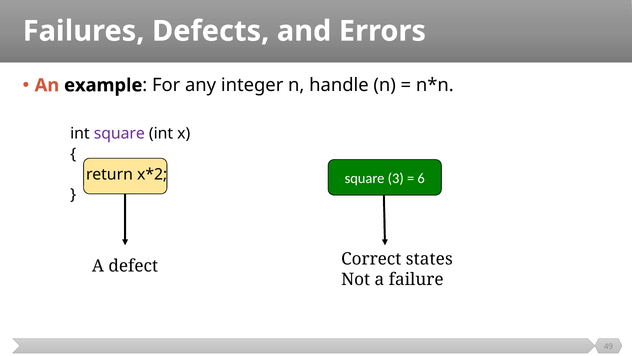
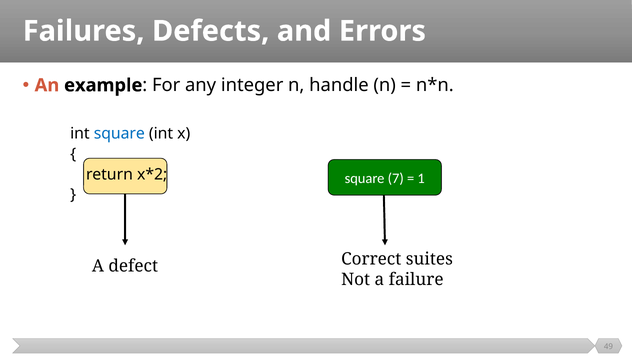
square at (119, 133) colour: purple -> blue
3: 3 -> 7
6: 6 -> 1
states: states -> suites
